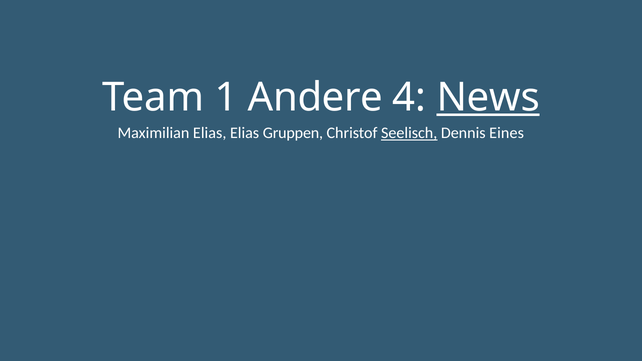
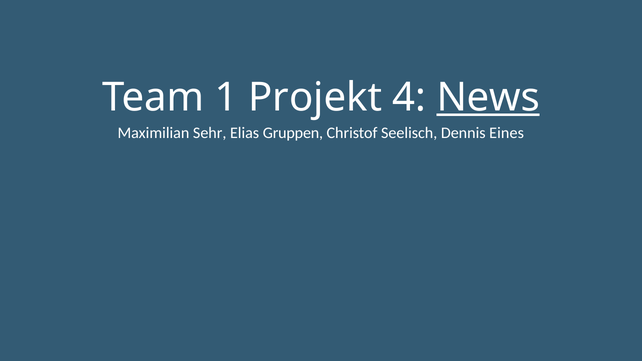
Andere: Andere -> Projekt
Maximilian Elias: Elias -> Sehr
Seelisch underline: present -> none
